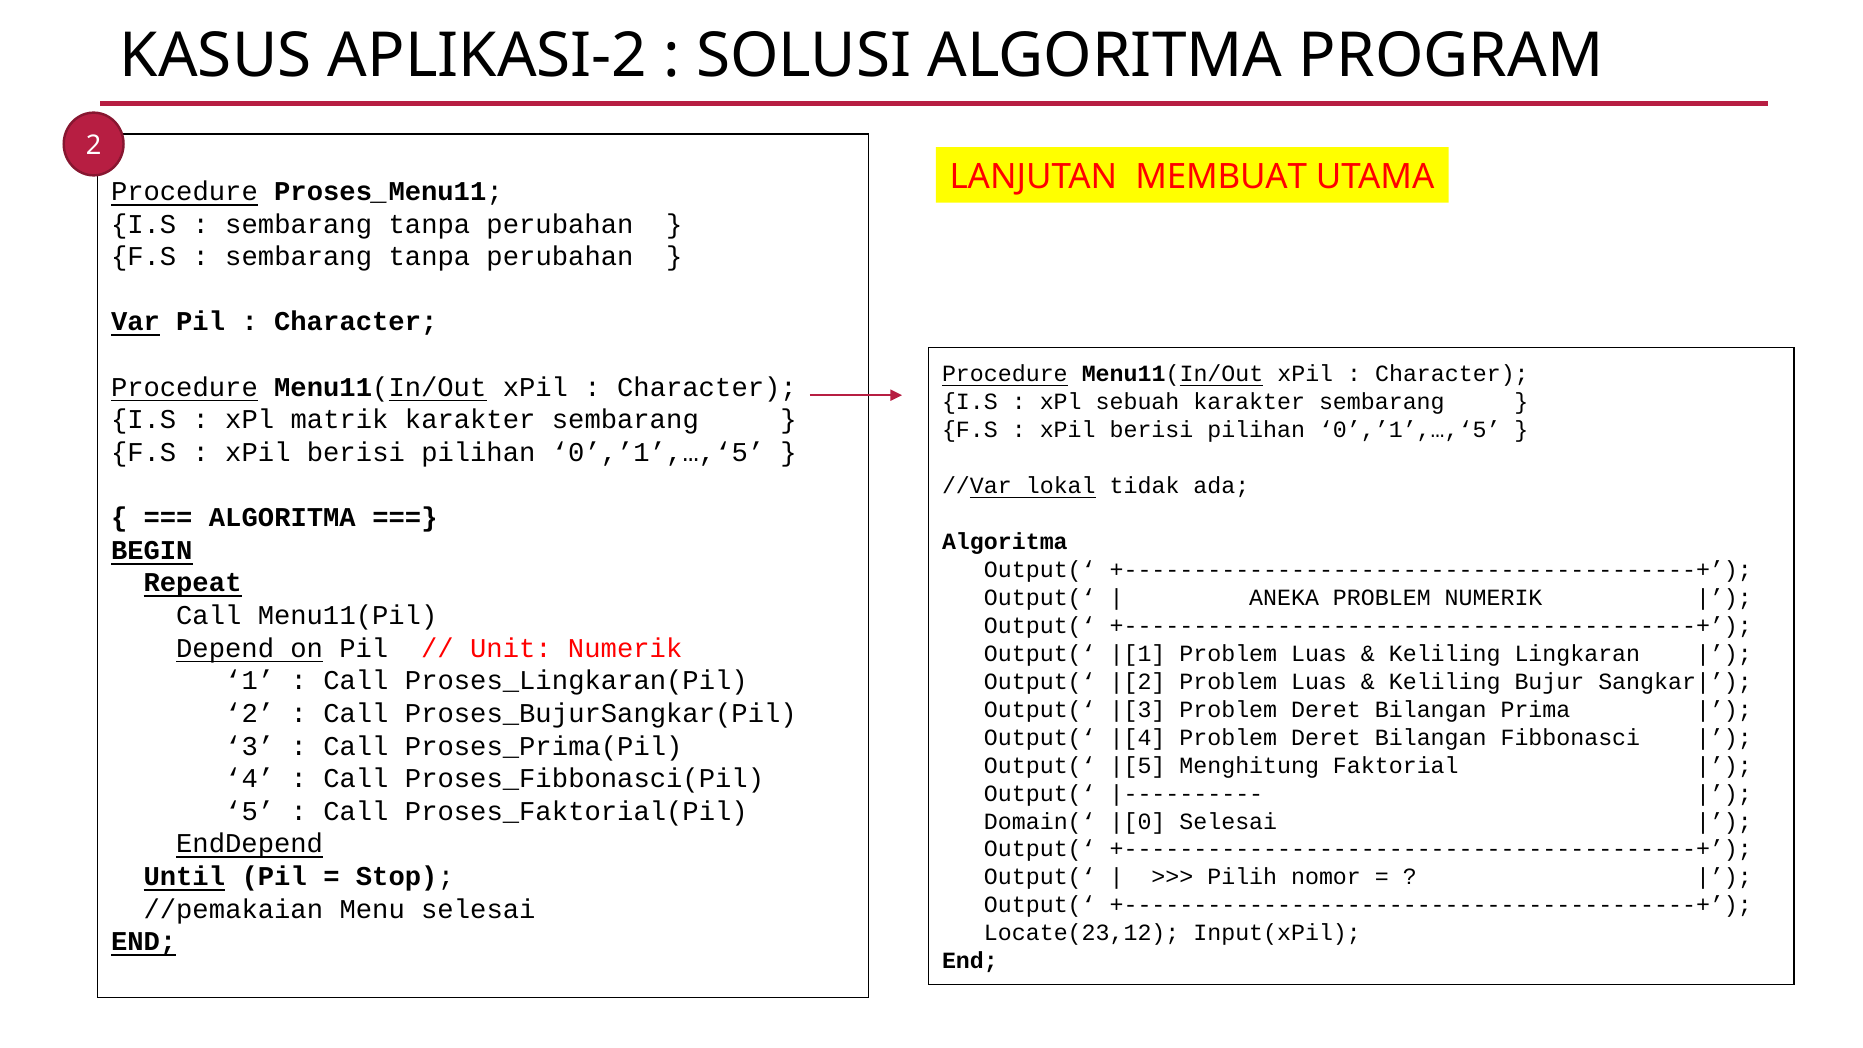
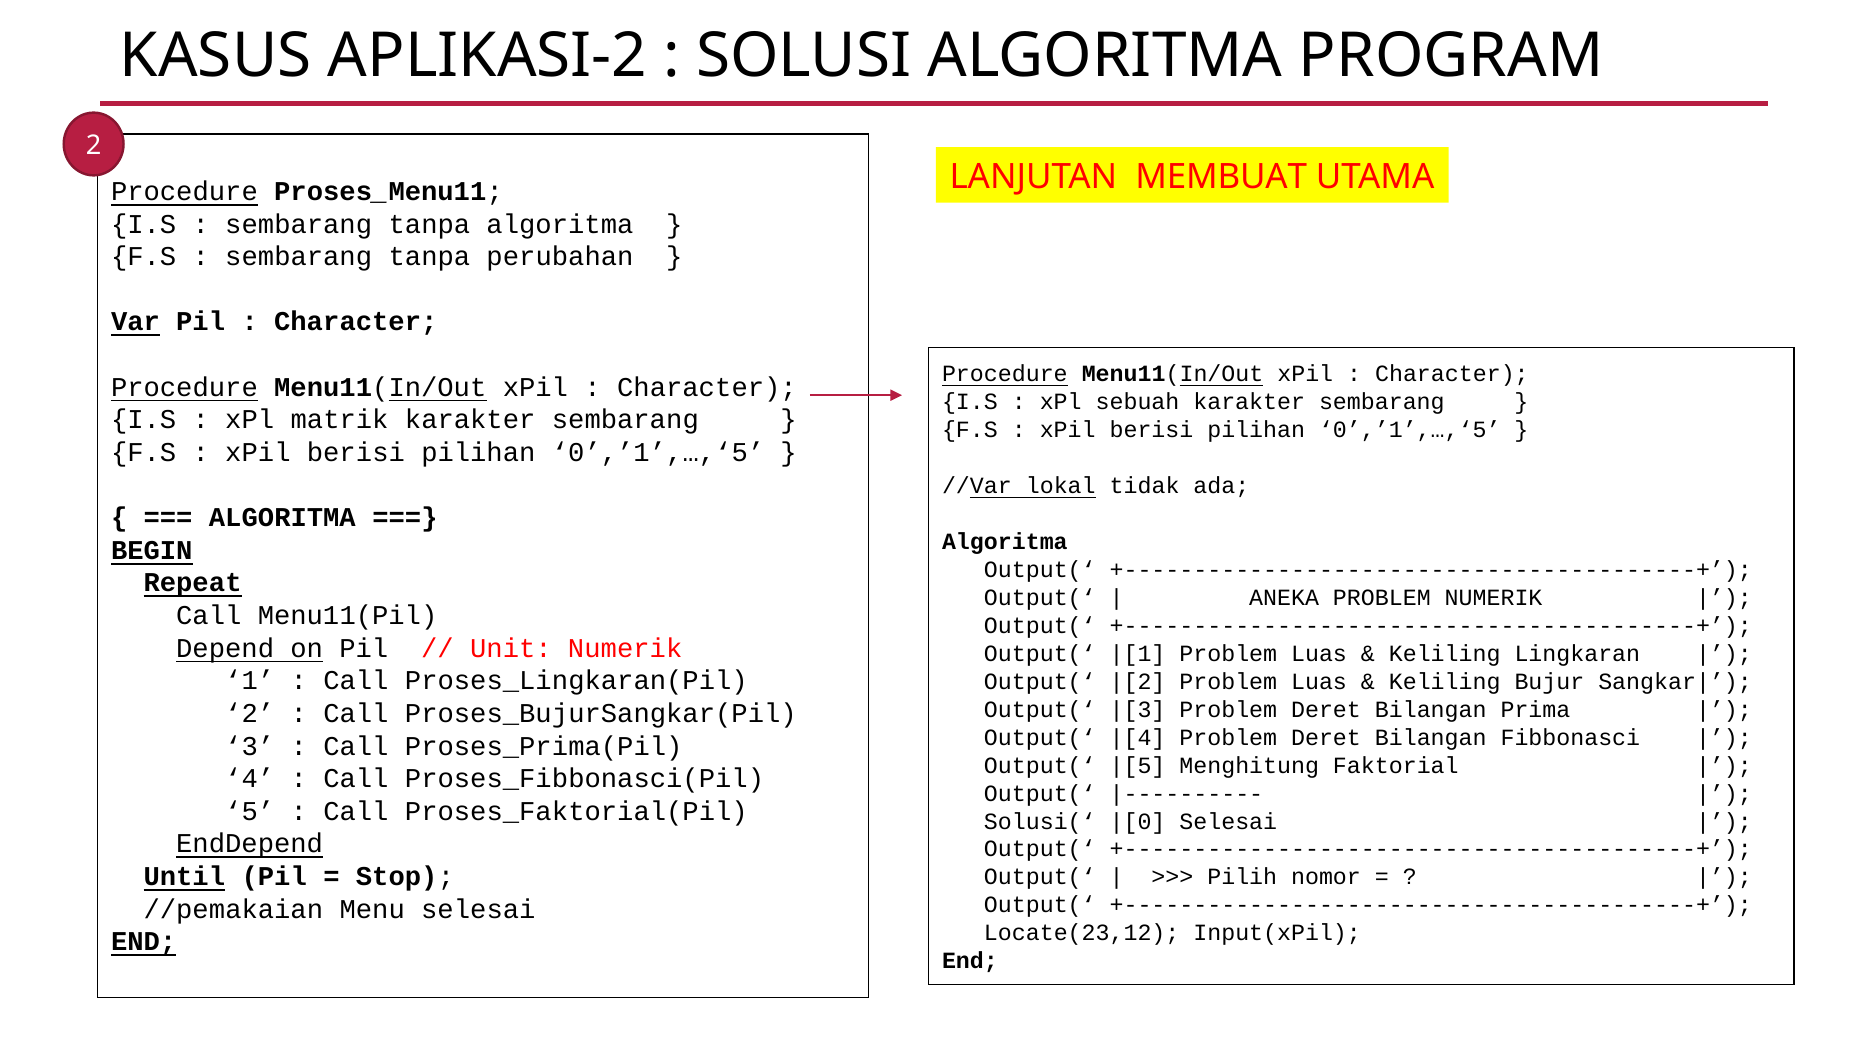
perubahan at (560, 224): perubahan -> algoritma
Domain(‘: Domain(‘ -> Solusi(‘
